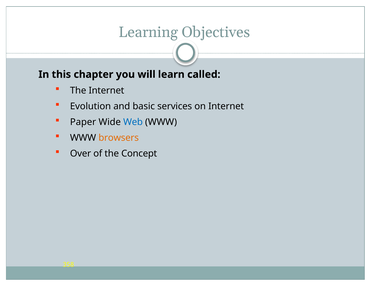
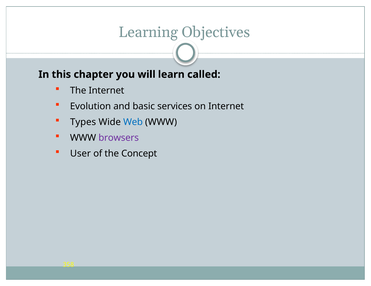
Paper: Paper -> Types
browsers colour: orange -> purple
Over: Over -> User
